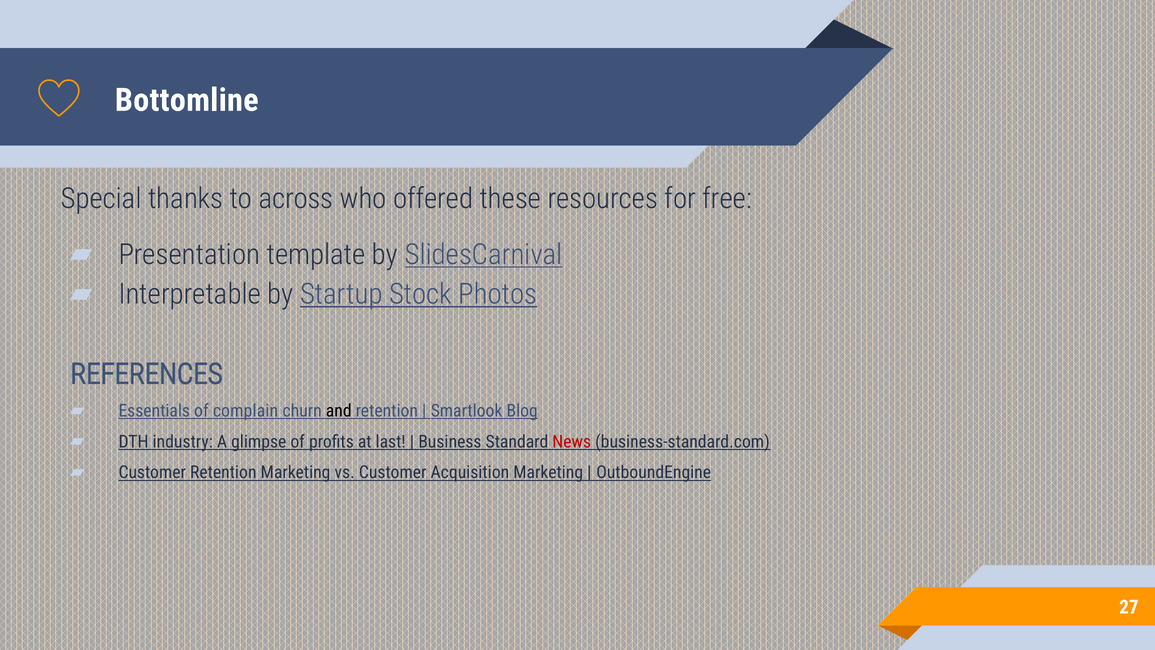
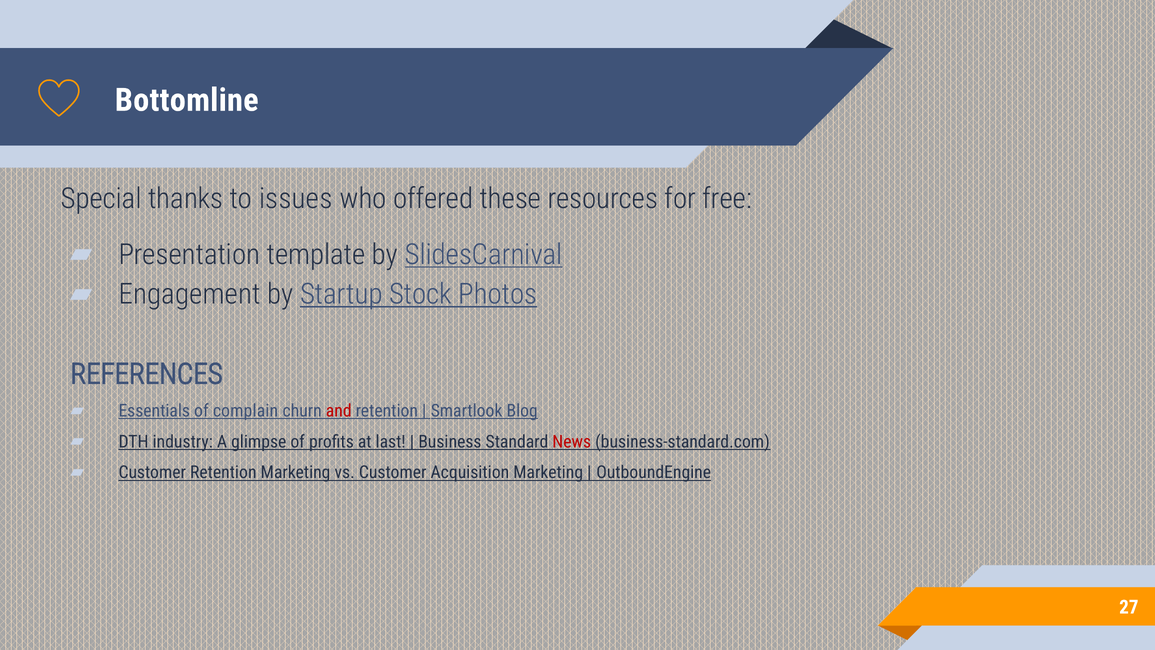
across: across -> issues
Interpretable: Interpretable -> Engagement
and colour: black -> red
